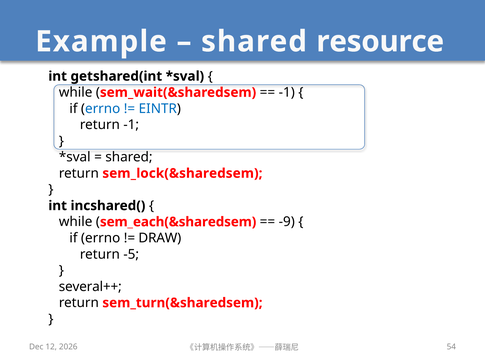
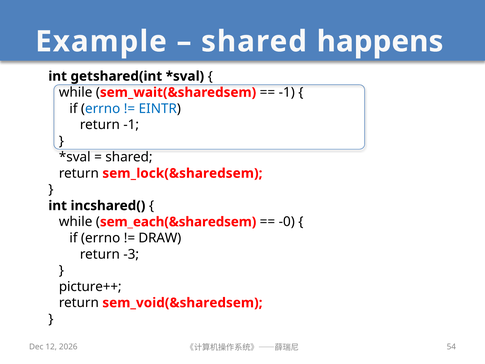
resource: resource -> happens
-9: -9 -> -0
-5: -5 -> -3
several++: several++ -> picture++
sem_turn(&sharedsem: sem_turn(&sharedsem -> sem_void(&sharedsem
